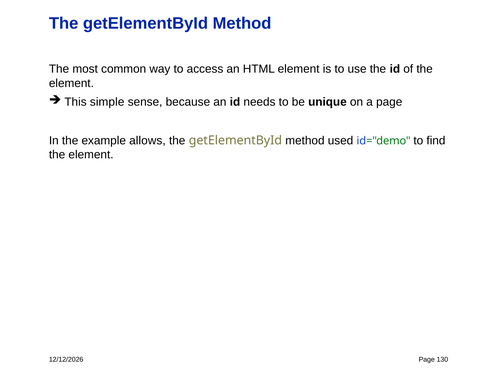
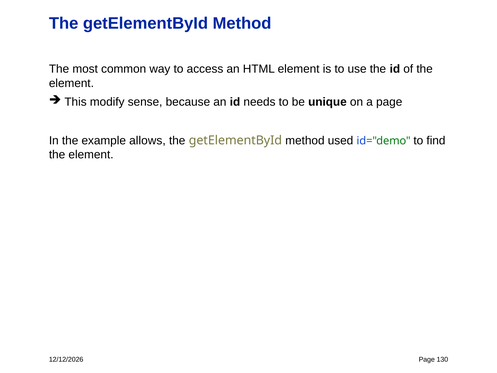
simple: simple -> modify
